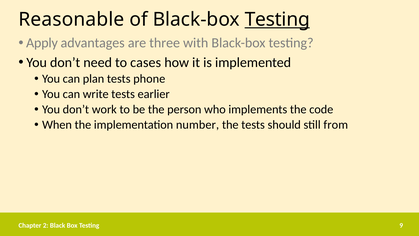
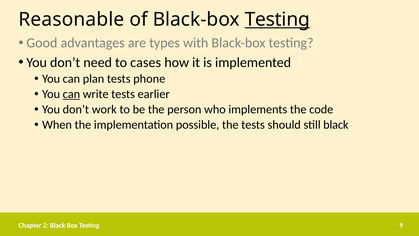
Apply: Apply -> Good
three: three -> types
can at (71, 94) underline: none -> present
number: number -> possible
still from: from -> black
